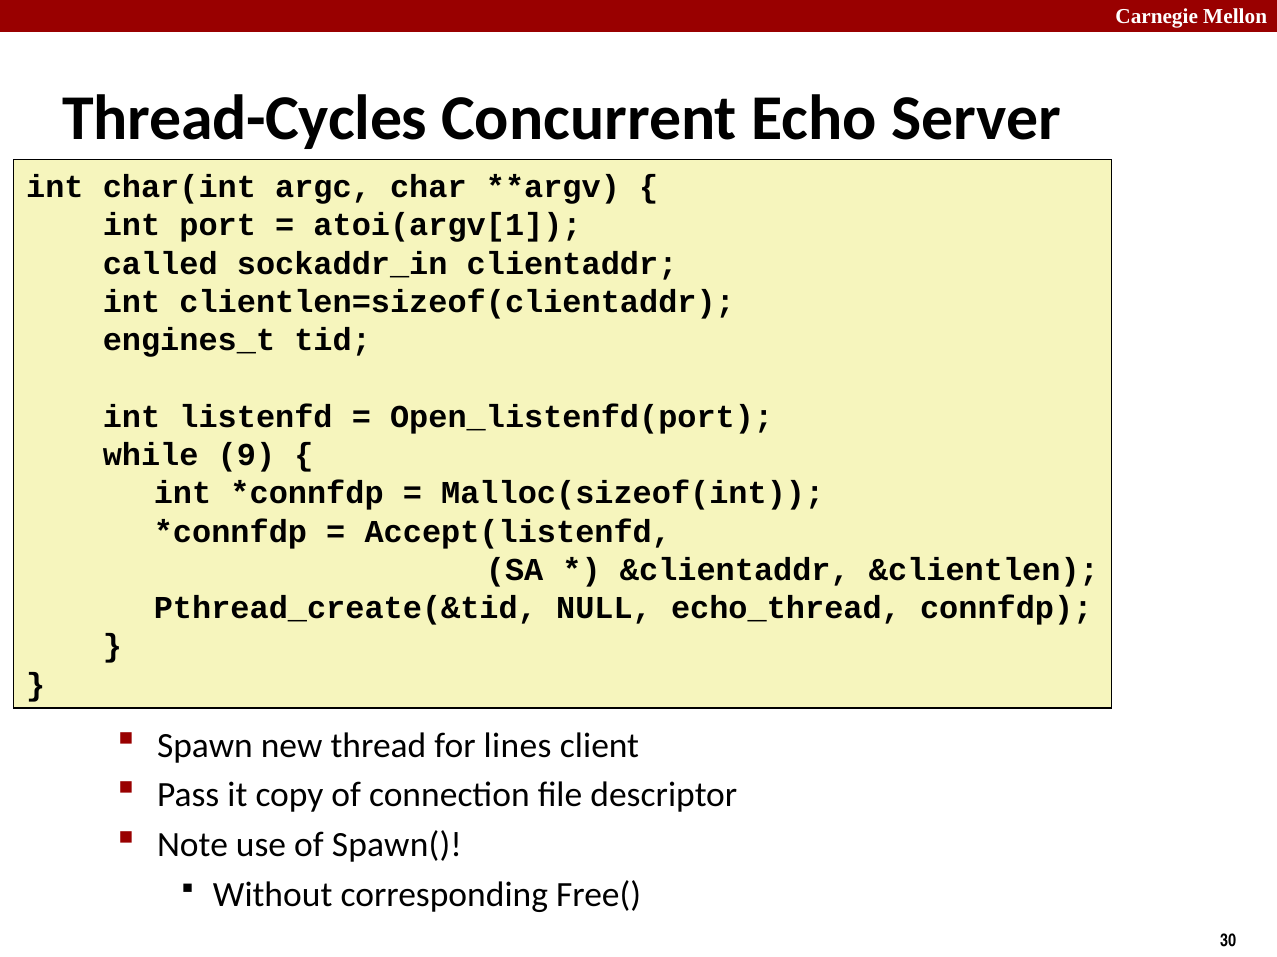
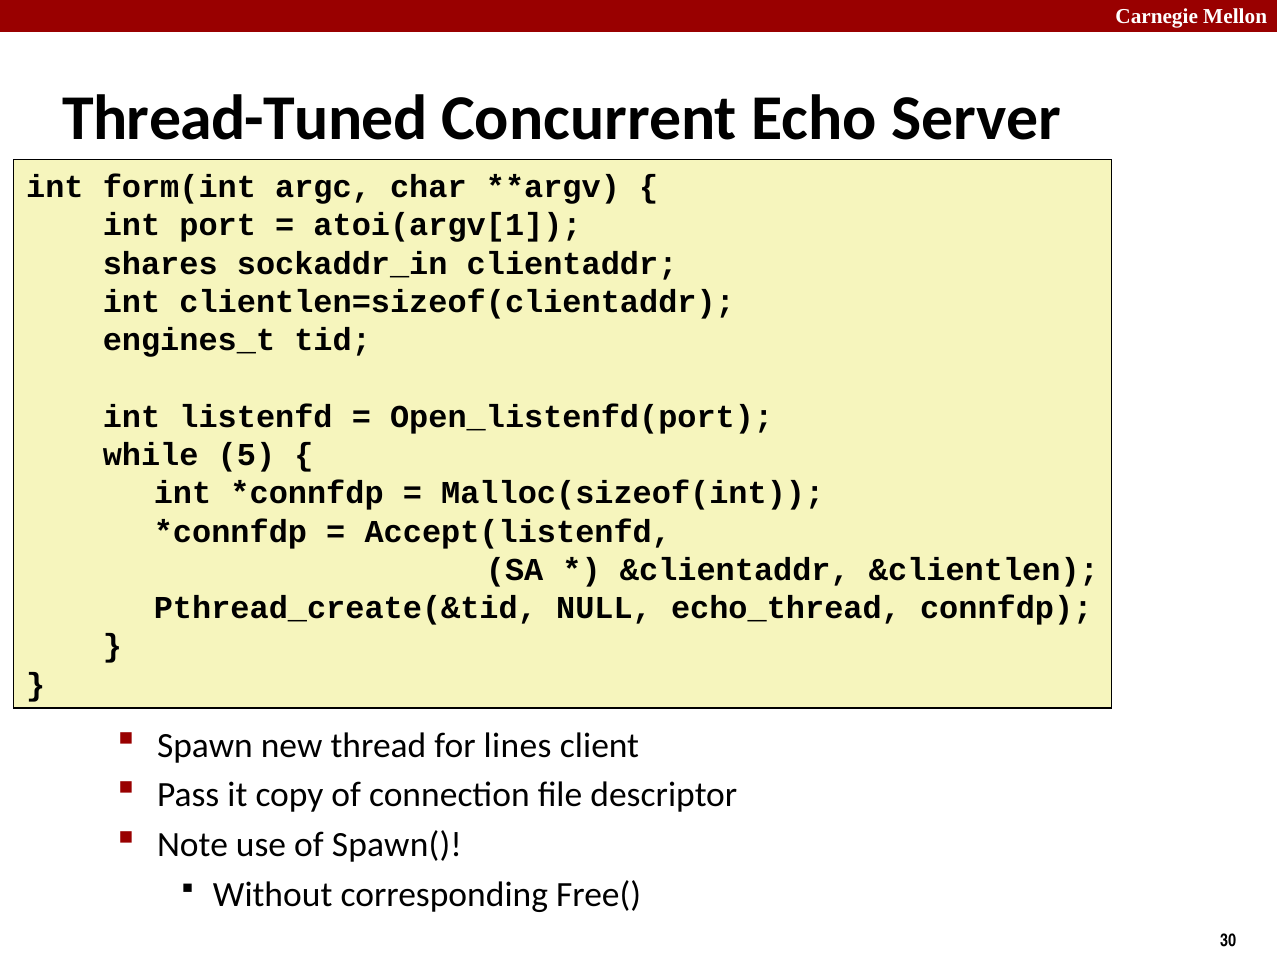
Thread-Cycles: Thread-Cycles -> Thread-Tuned
char(int: char(int -> form(int
called: called -> shares
9: 9 -> 5
